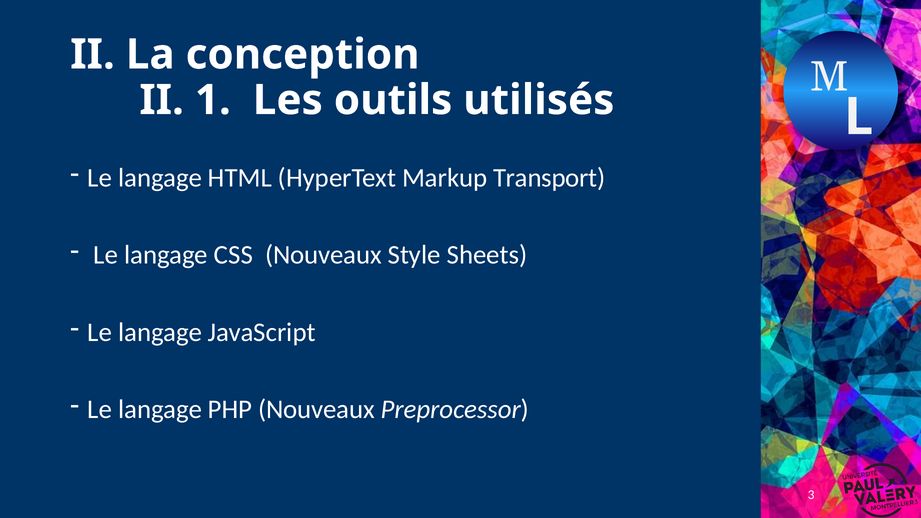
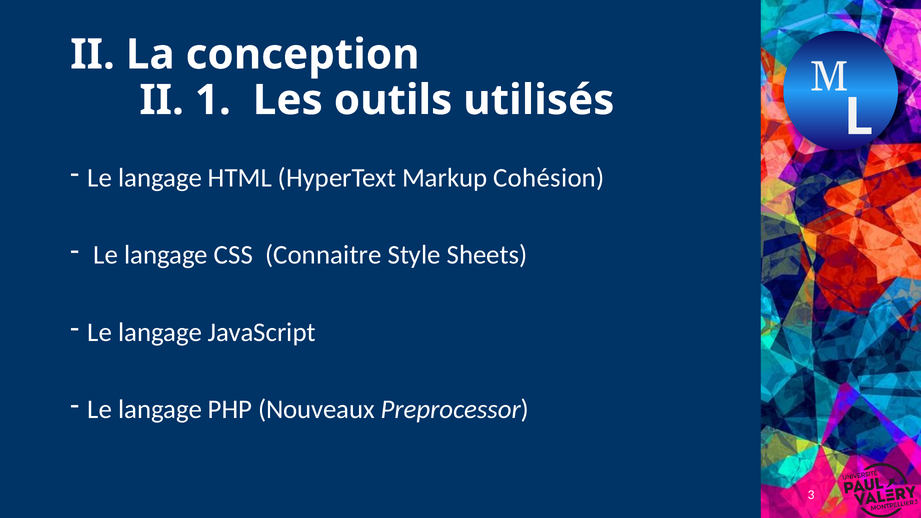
Transport: Transport -> Cohésion
CSS Nouveaux: Nouveaux -> Connaitre
